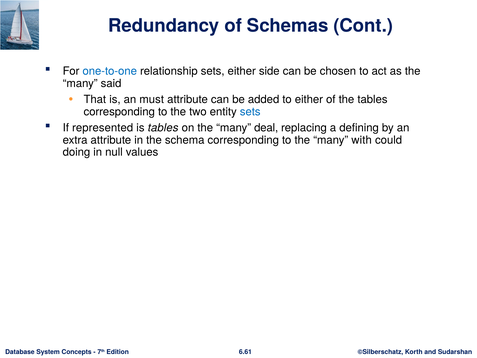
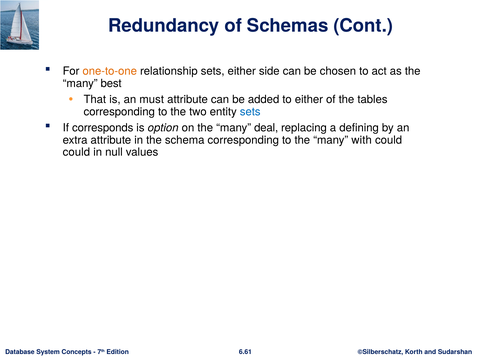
one-to-one colour: blue -> orange
said: said -> best
represented: represented -> corresponds
is tables: tables -> option
doing at (76, 152): doing -> could
